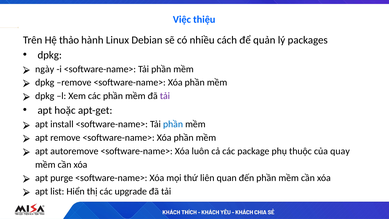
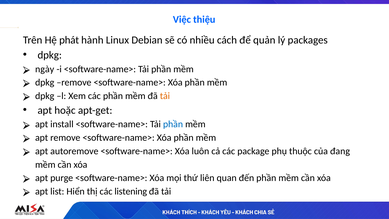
thảo: thảo -> phát
tải at (165, 96) colour: purple -> orange
quay: quay -> đang
upgrade: upgrade -> listening
